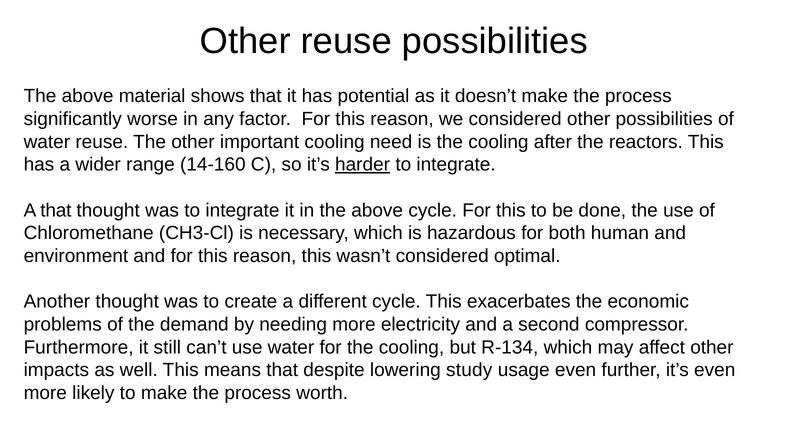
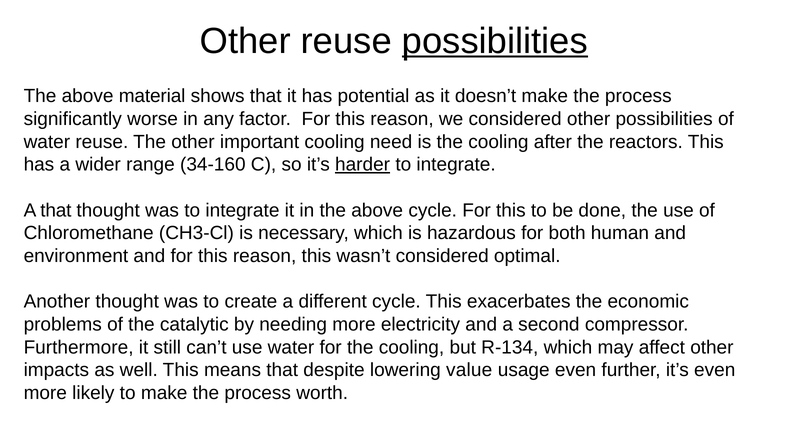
possibilities at (495, 41) underline: none -> present
14-160: 14-160 -> 34-160
demand: demand -> catalytic
study: study -> value
